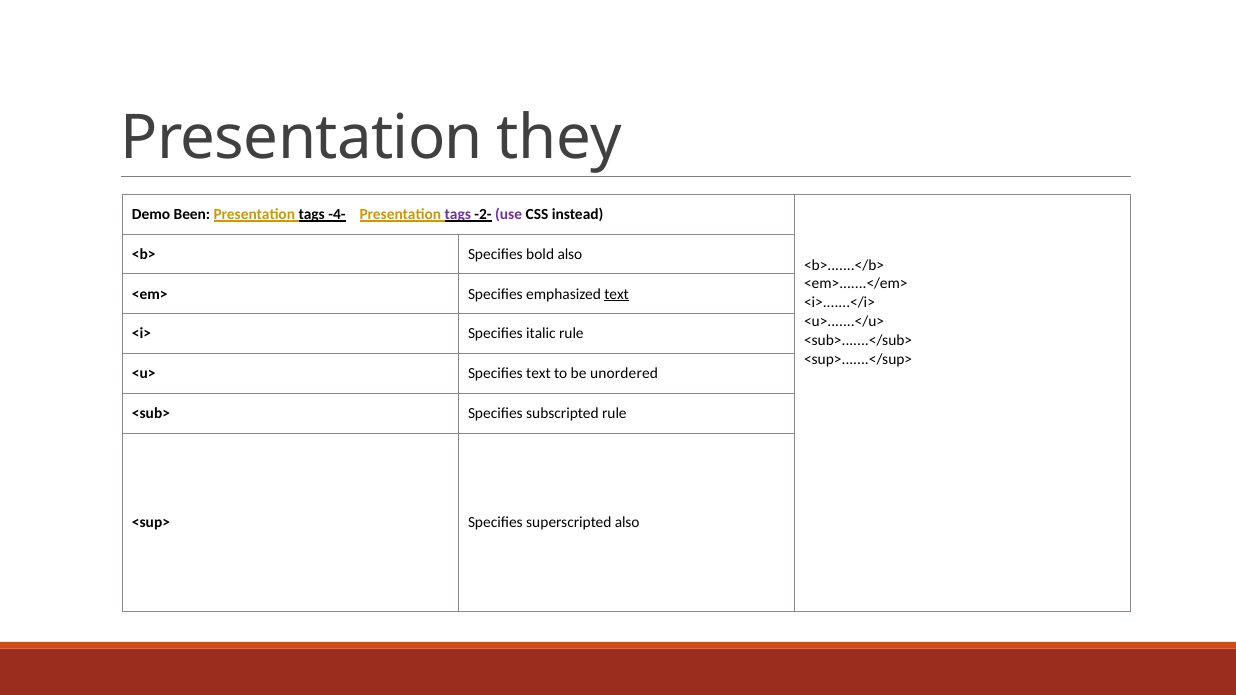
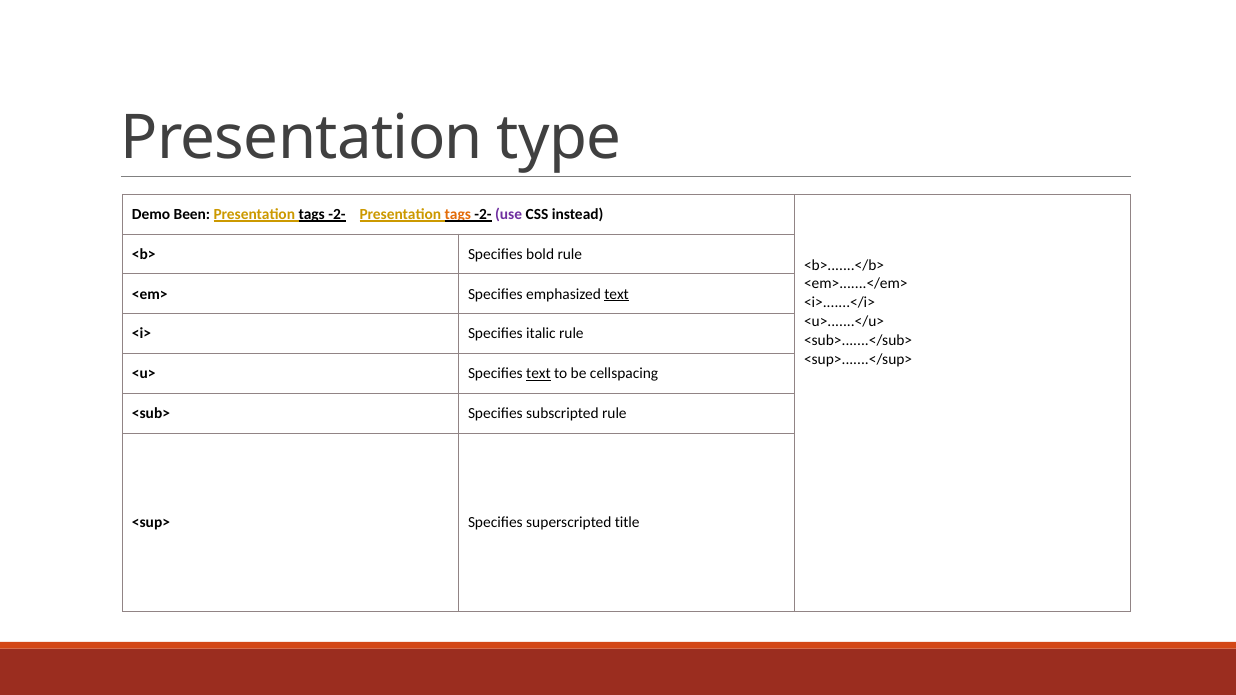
they: they -> type
-4- at (337, 214): -4- -> -2-
tags at (458, 214) colour: purple -> orange
bold also: also -> rule
text at (538, 374) underline: none -> present
unordered: unordered -> cellspacing
superscripted also: also -> title
